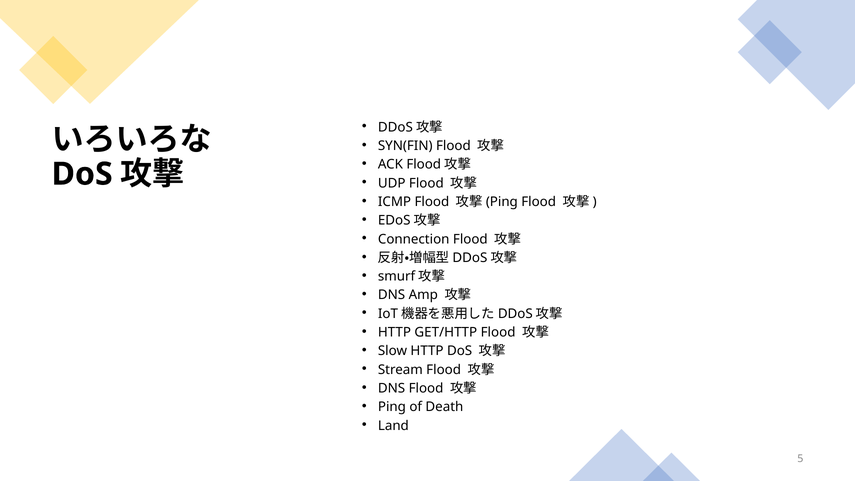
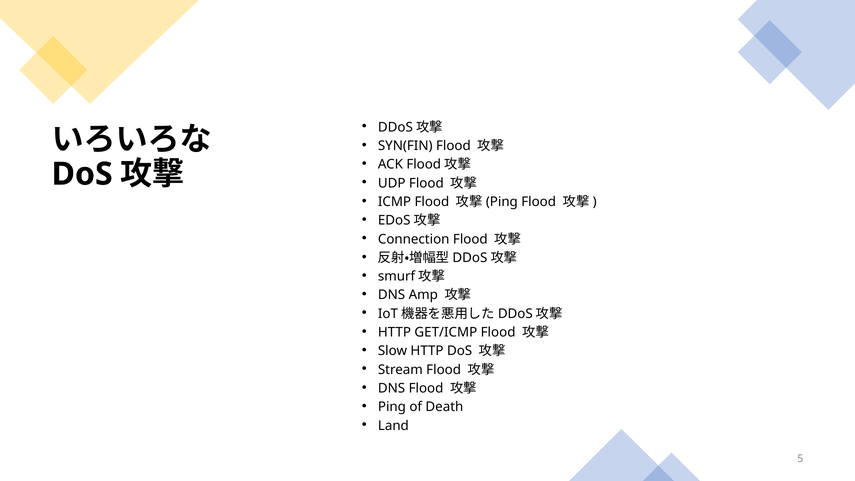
GET/HTTP: GET/HTTP -> GET/ICMP
